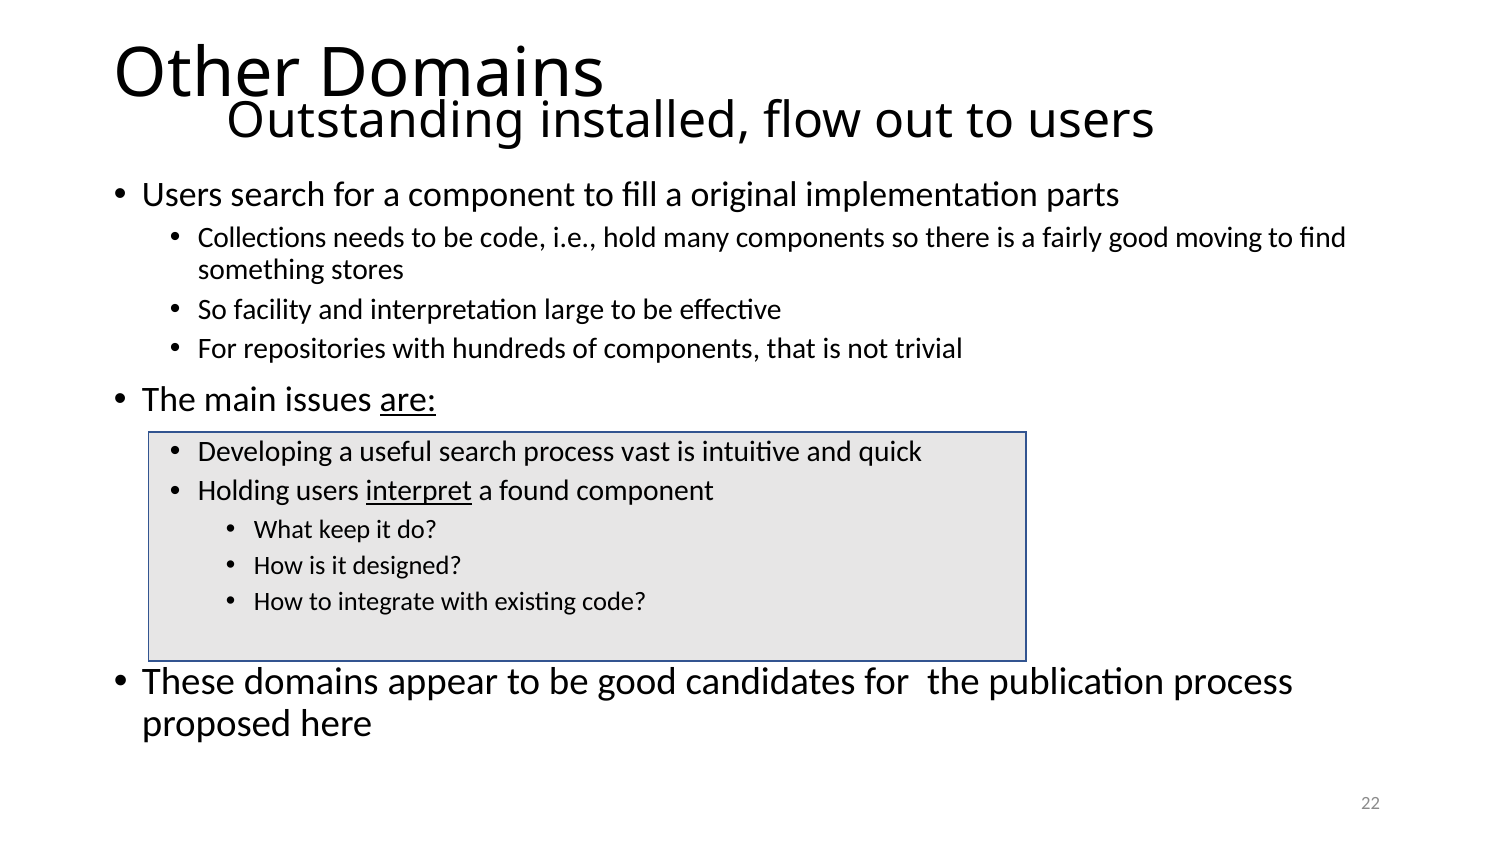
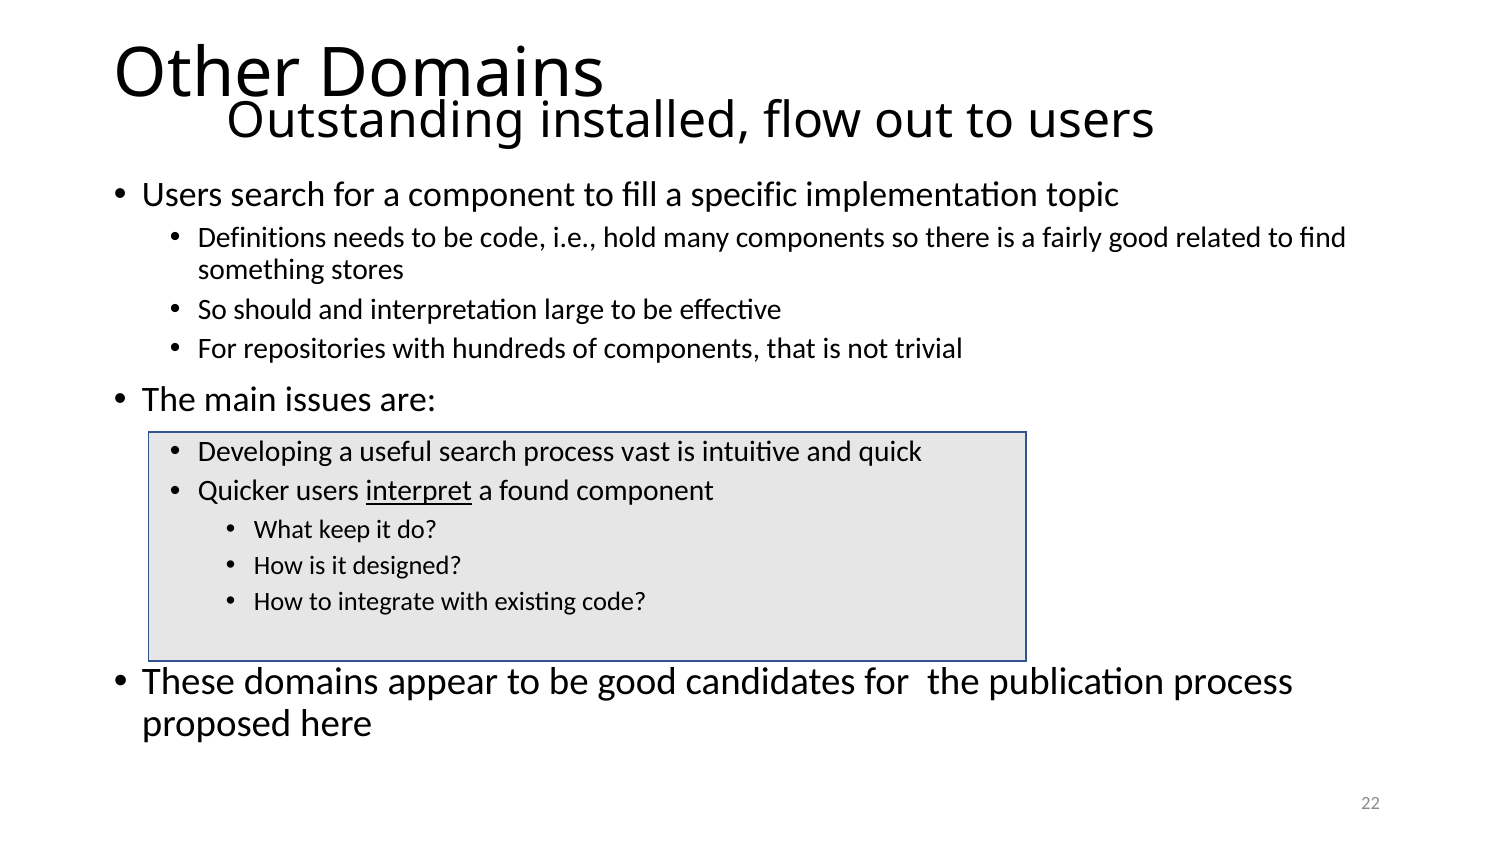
original: original -> specific
parts: parts -> topic
Collections: Collections -> Definitions
moving: moving -> related
facility: facility -> should
are underline: present -> none
Holding: Holding -> Quicker
